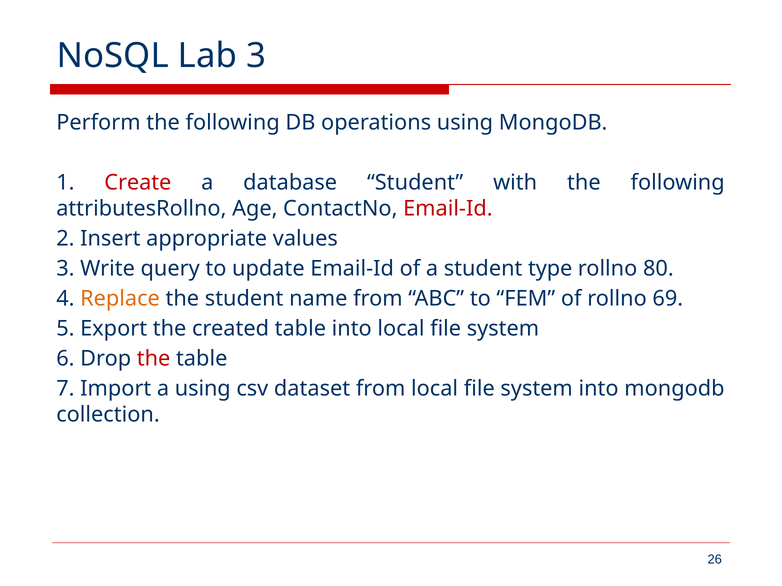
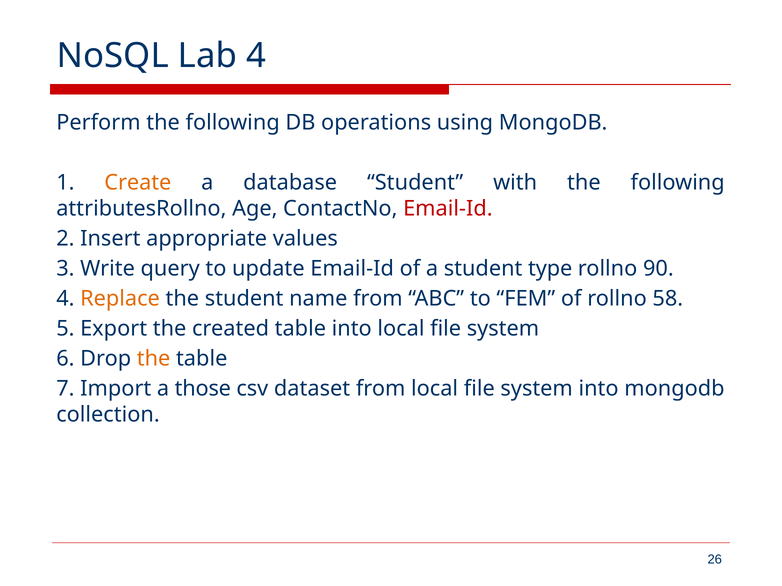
Lab 3: 3 -> 4
Create colour: red -> orange
80: 80 -> 90
69: 69 -> 58
the at (154, 359) colour: red -> orange
a using: using -> those
